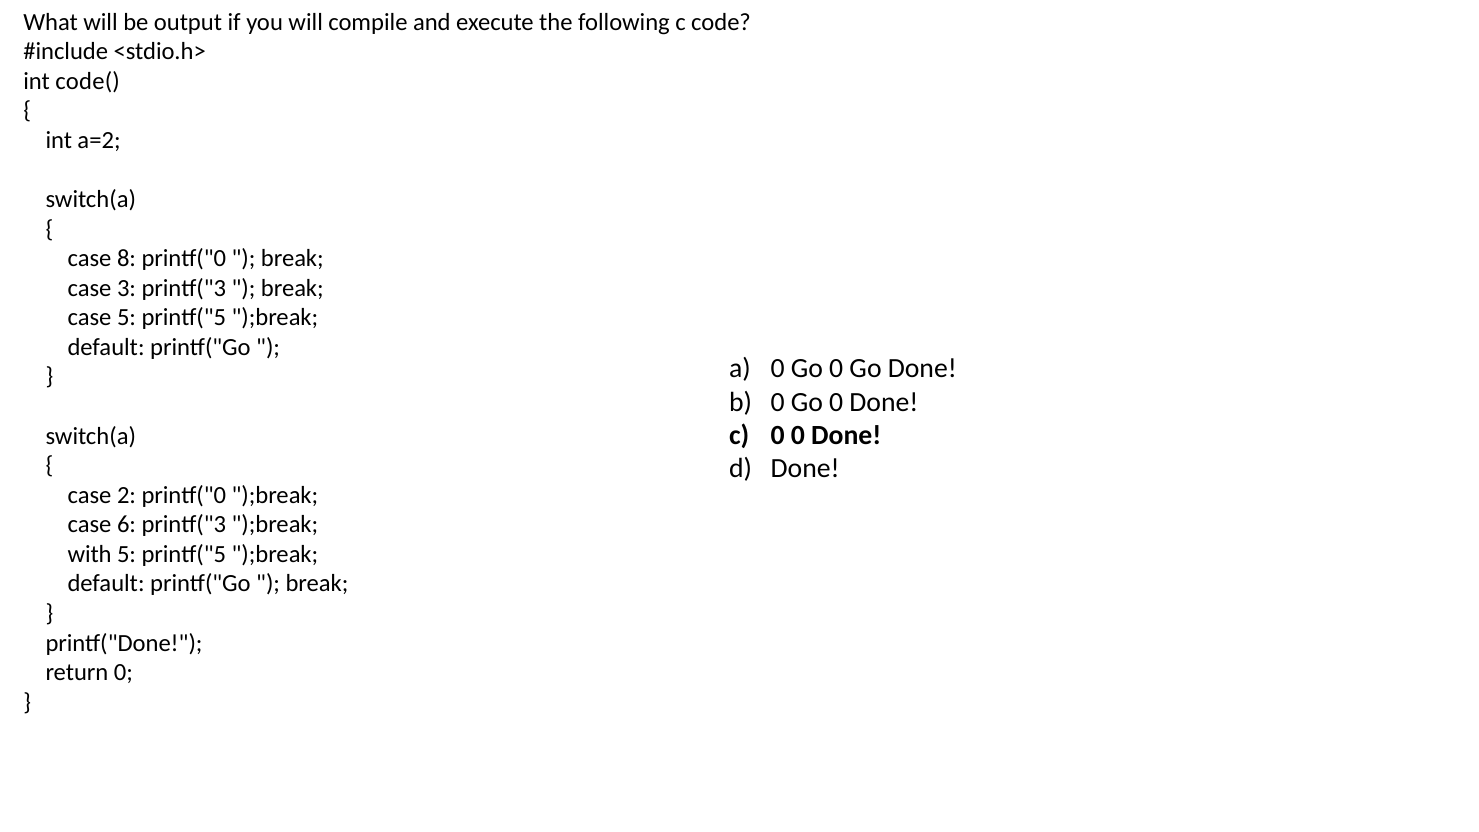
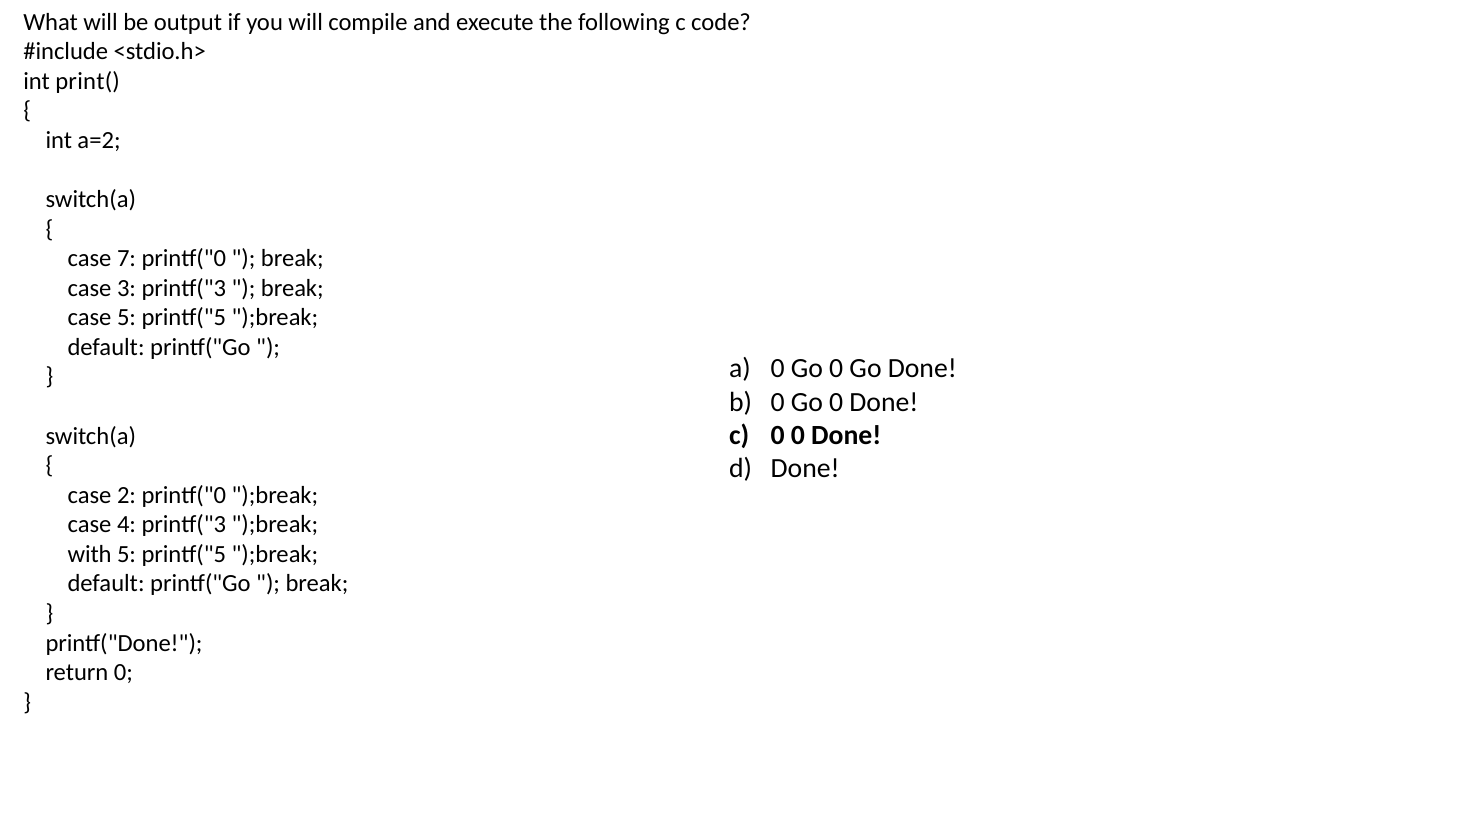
code(: code( -> print(
8: 8 -> 7
6: 6 -> 4
